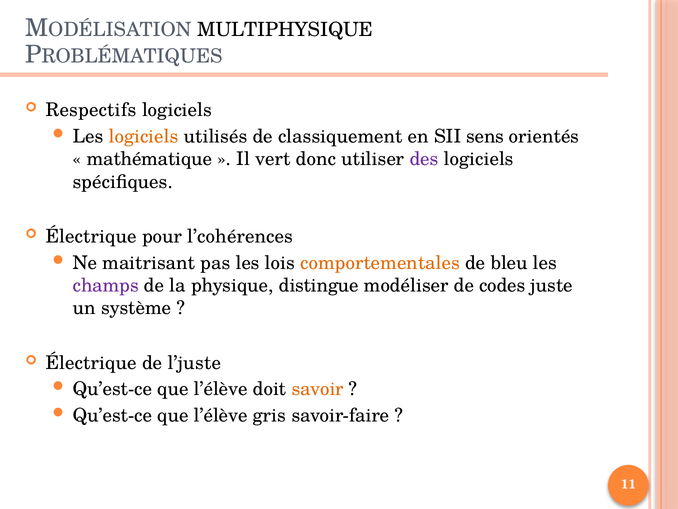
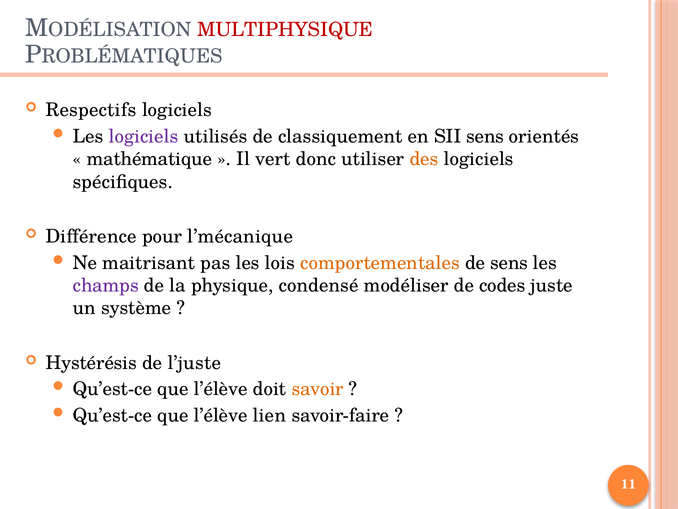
MULTIPHYSIQUE colour: black -> red
logiciels at (144, 136) colour: orange -> purple
des colour: purple -> orange
Électrique at (91, 236): Électrique -> Différence
l’cohérences: l’cohérences -> l’mécanique
de bleu: bleu -> sens
distingue: distingue -> condensé
Électrique at (91, 362): Électrique -> Hystérésis
gris: gris -> lien
